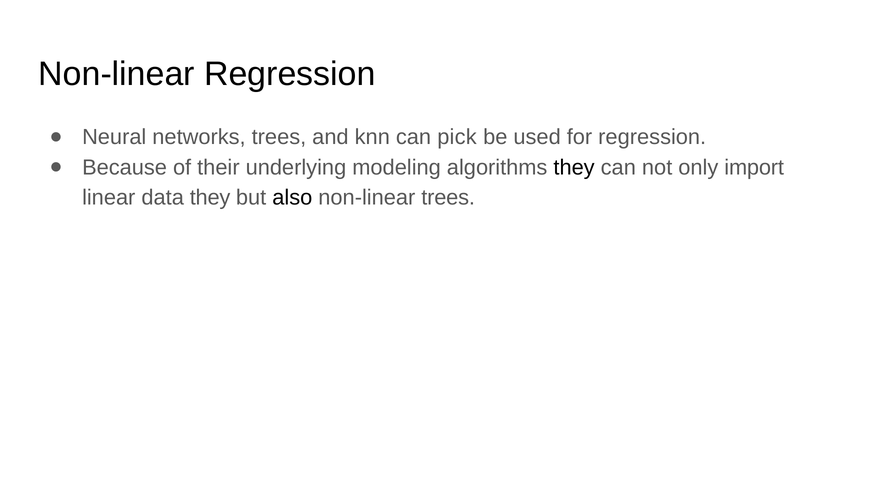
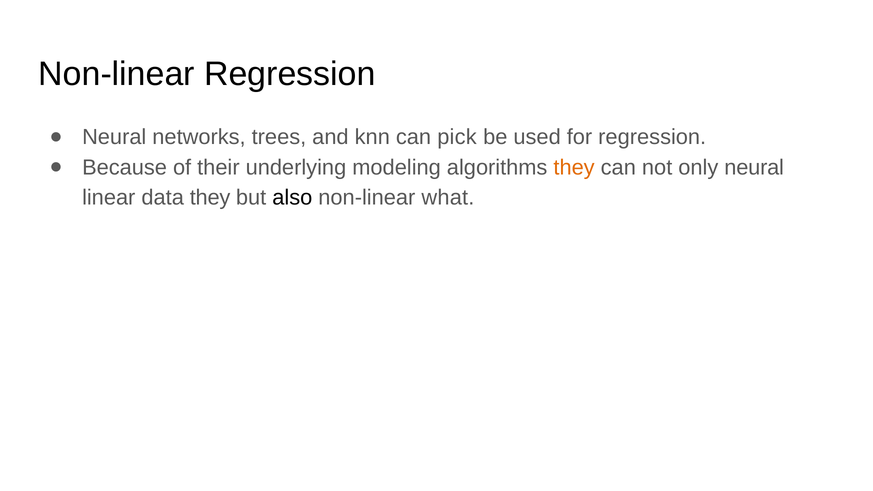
they at (574, 167) colour: black -> orange
only import: import -> neural
non-linear trees: trees -> what
